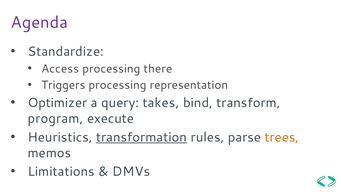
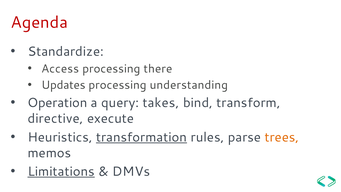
Agenda colour: purple -> red
Triggers: Triggers -> Updates
representation: representation -> understanding
Optimizer: Optimizer -> Operation
program: program -> directive
Limitations underline: none -> present
